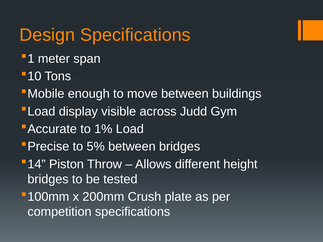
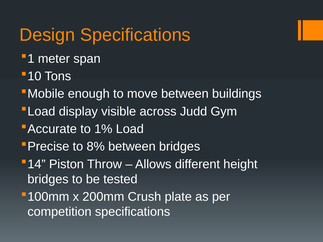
5%: 5% -> 8%
